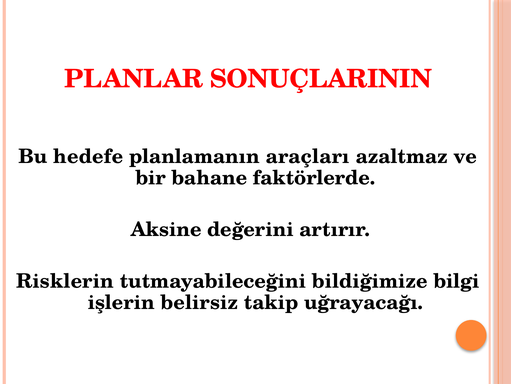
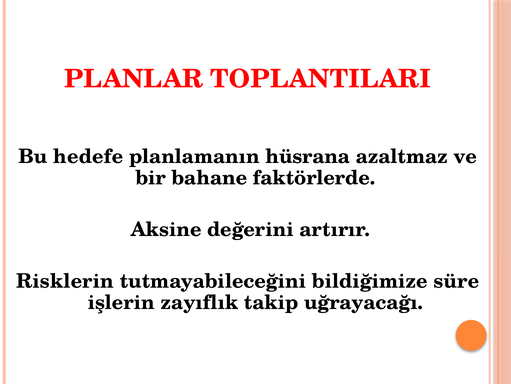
SONUÇLARININ: SONUÇLARININ -> TOPLANTILARI
araçları: araçları -> hüsrana
bilgi: bilgi -> süre
belirsiz: belirsiz -> zayıflık
